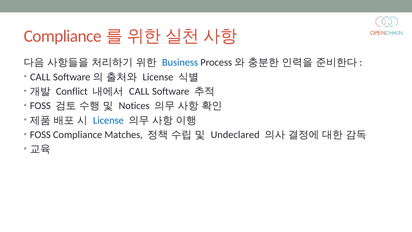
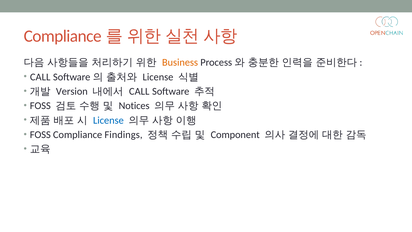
Business colour: blue -> orange
Conflict: Conflict -> Version
Matches: Matches -> Findings
Undeclared: Undeclared -> Component
